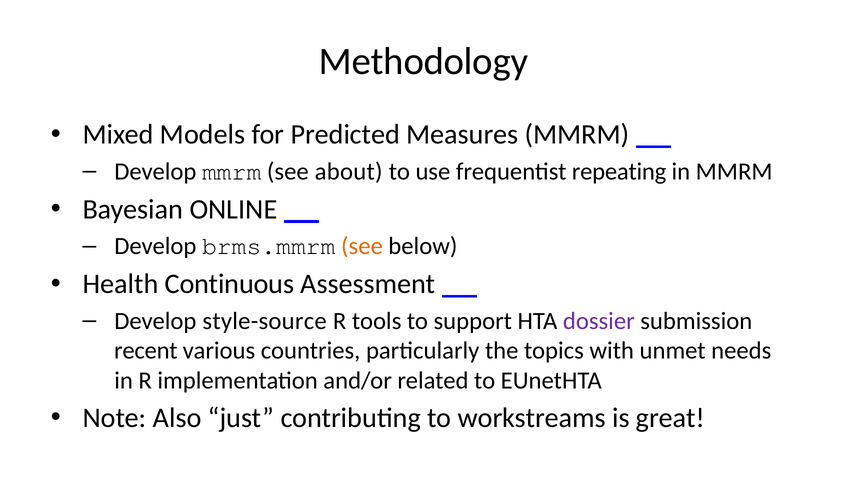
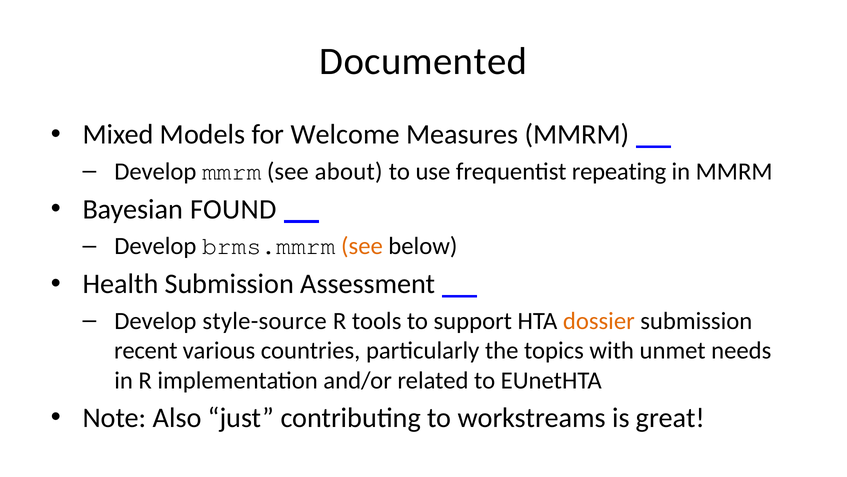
Methodology: Methodology -> Documented
Predicted: Predicted -> Welcome
ONLINE: ONLINE -> FOUND
Health Continuous: Continuous -> Submission
dossier colour: purple -> orange
